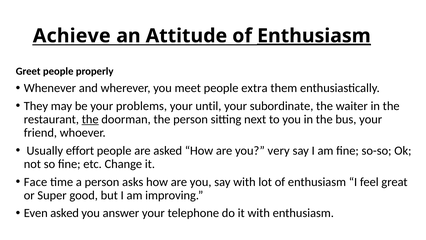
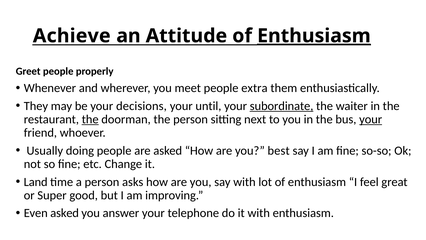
problems: problems -> decisions
subordinate underline: none -> present
your at (371, 119) underline: none -> present
effort: effort -> doing
very: very -> best
Face: Face -> Land
